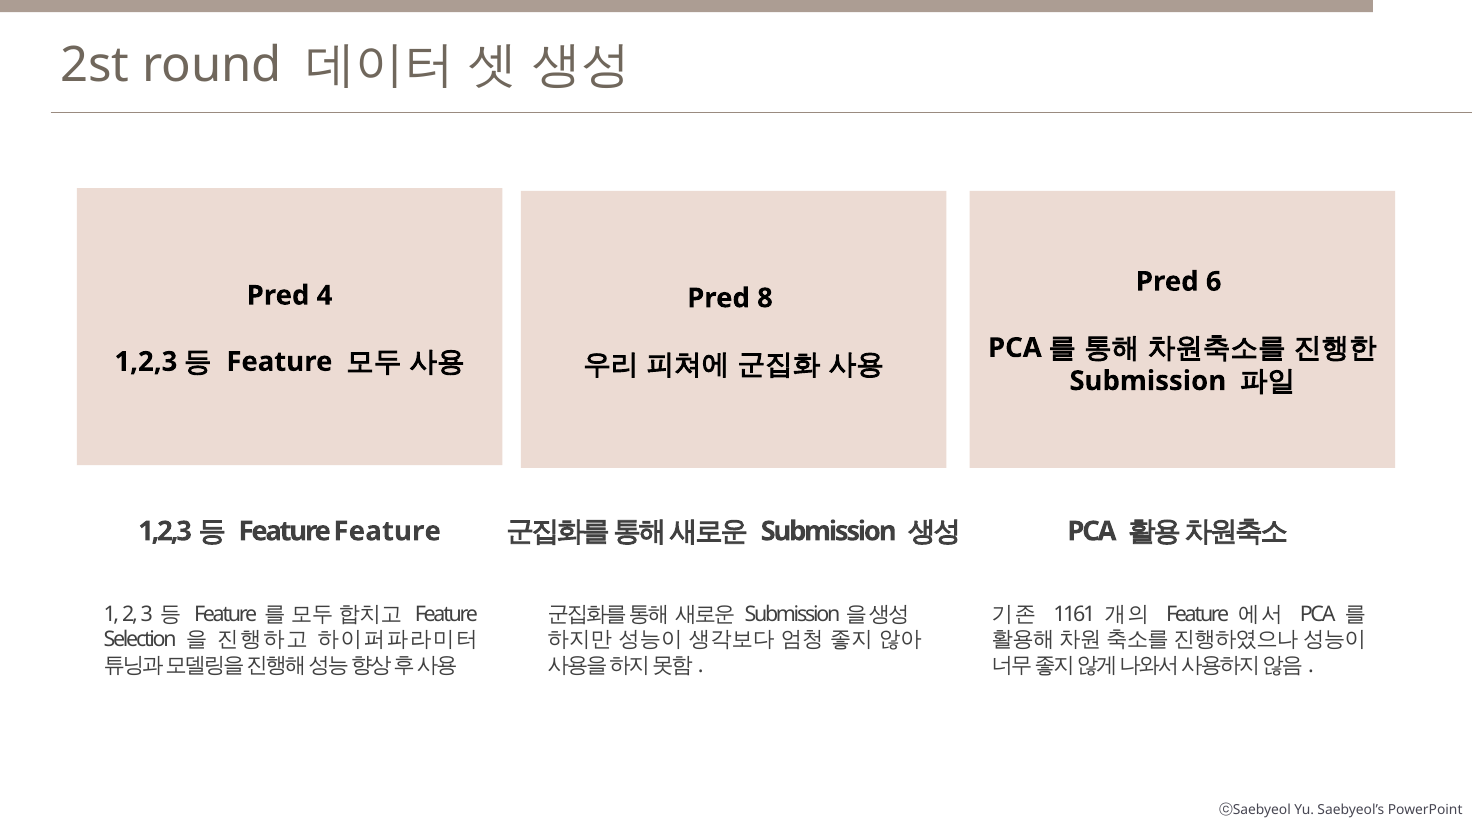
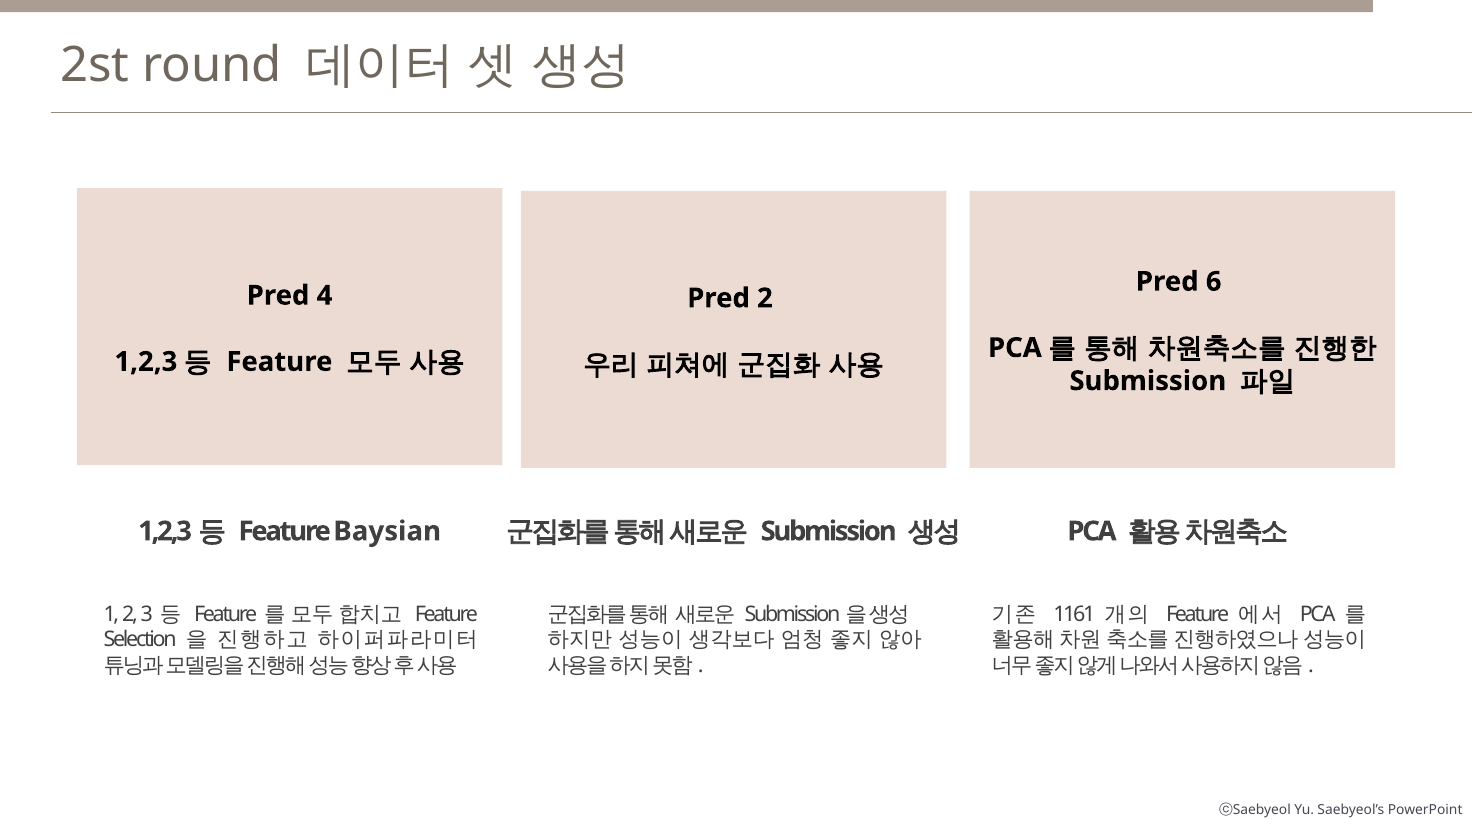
Pred 8: 8 -> 2
Feature Feature: Feature -> Baysian
